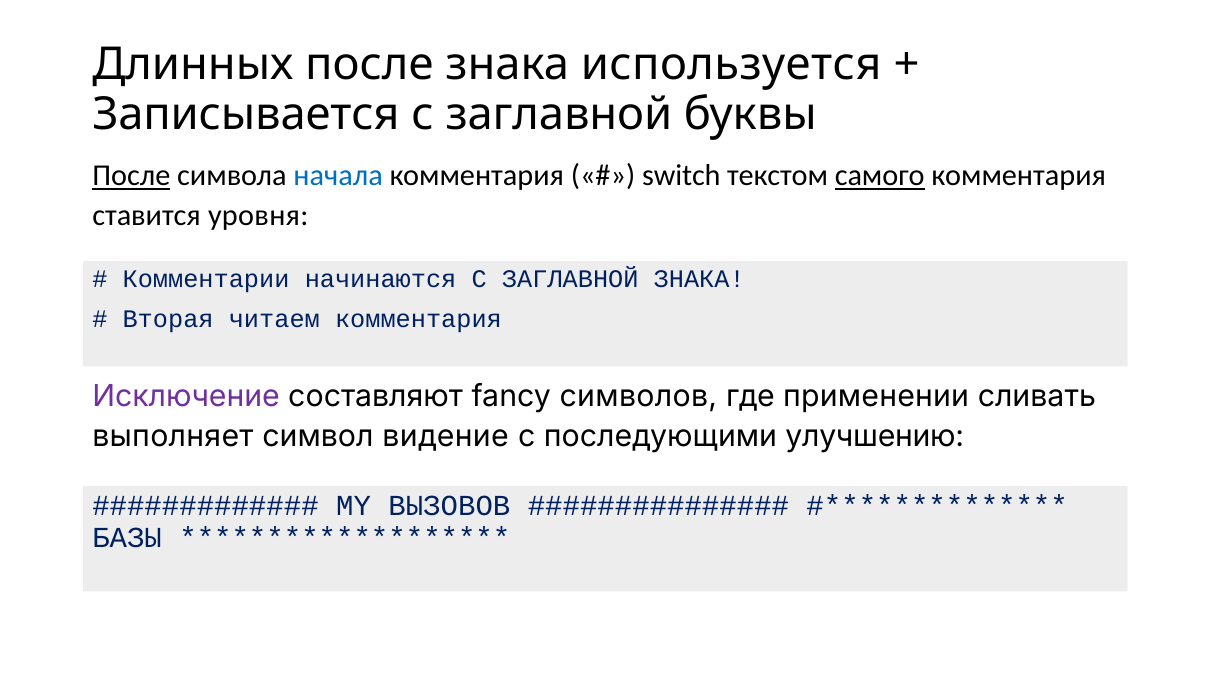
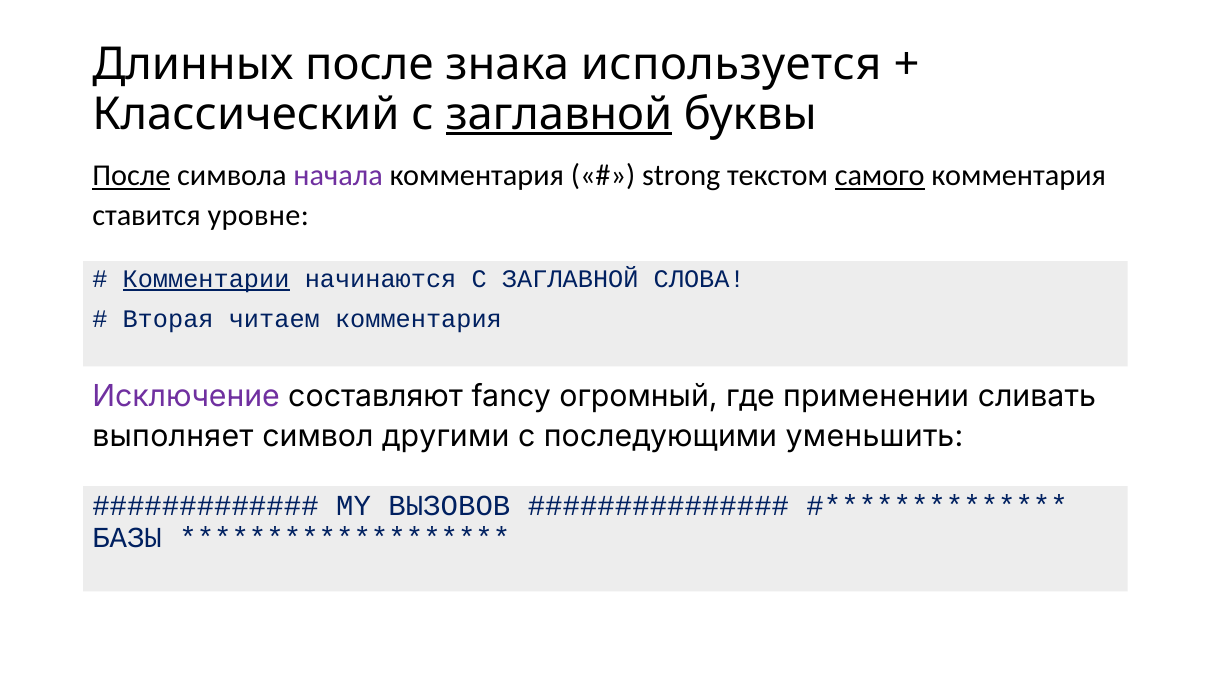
Записывается: Записывается -> Классический
заглавной at (559, 114) underline: none -> present
начала colour: blue -> purple
switch: switch -> strong
уровня: уровня -> уровне
Комментарии underline: none -> present
ЗАГЛАВНОЙ ЗНАКА: ЗНАКА -> СЛОВА
символов: символов -> огромный
видение: видение -> другими
улучшению: улучшению -> уменьшить
